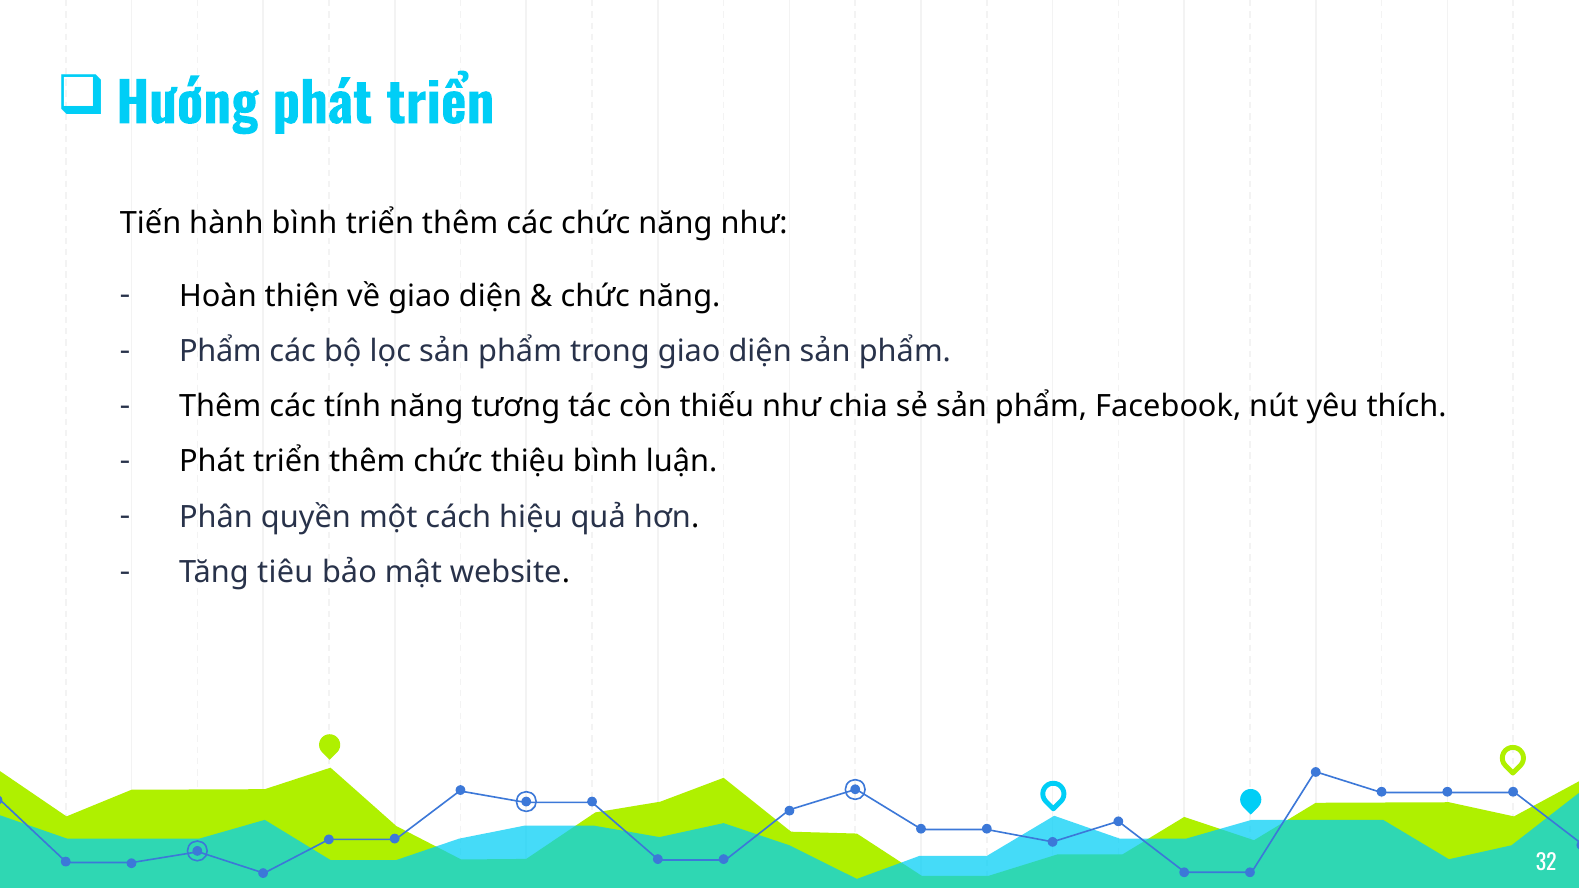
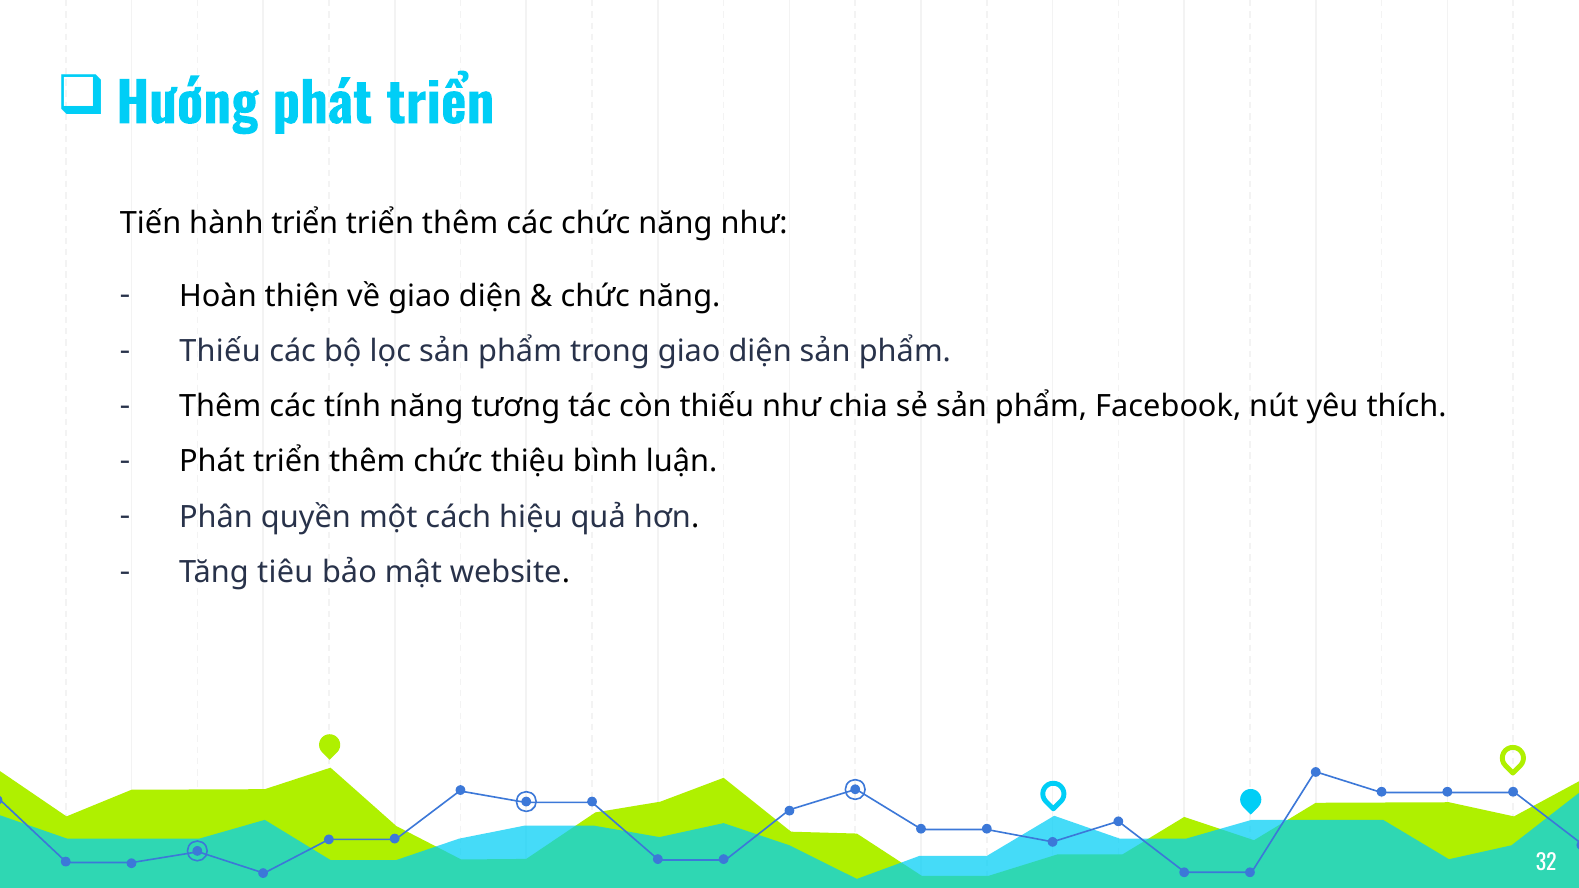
hành bình: bình -> triển
Phẩm at (220, 351): Phẩm -> Thiếu
